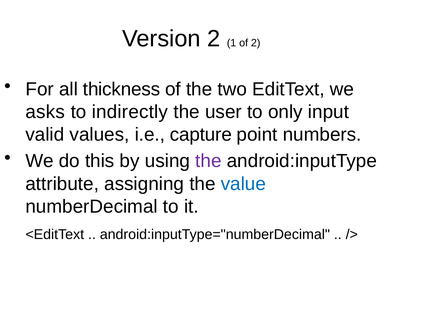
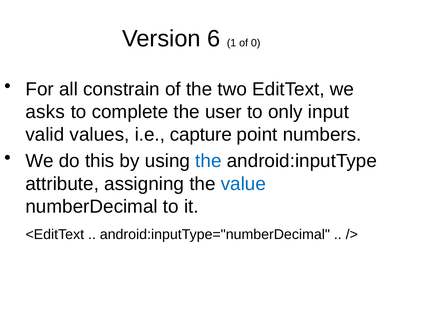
Version 2: 2 -> 6
of 2: 2 -> 0
thickness: thickness -> constrain
indirectly: indirectly -> complete
the at (208, 161) colour: purple -> blue
